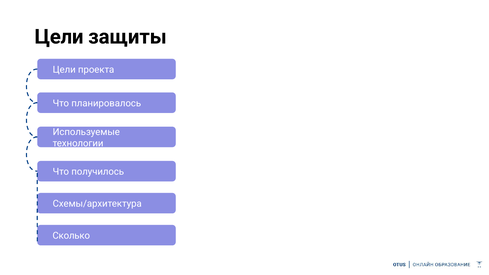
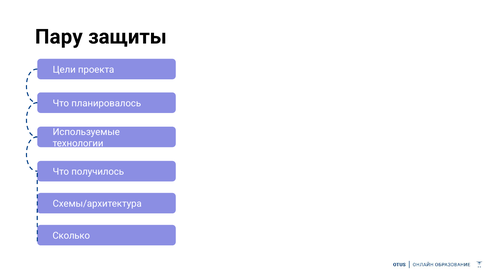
Цели at (59, 37): Цели -> Пару
